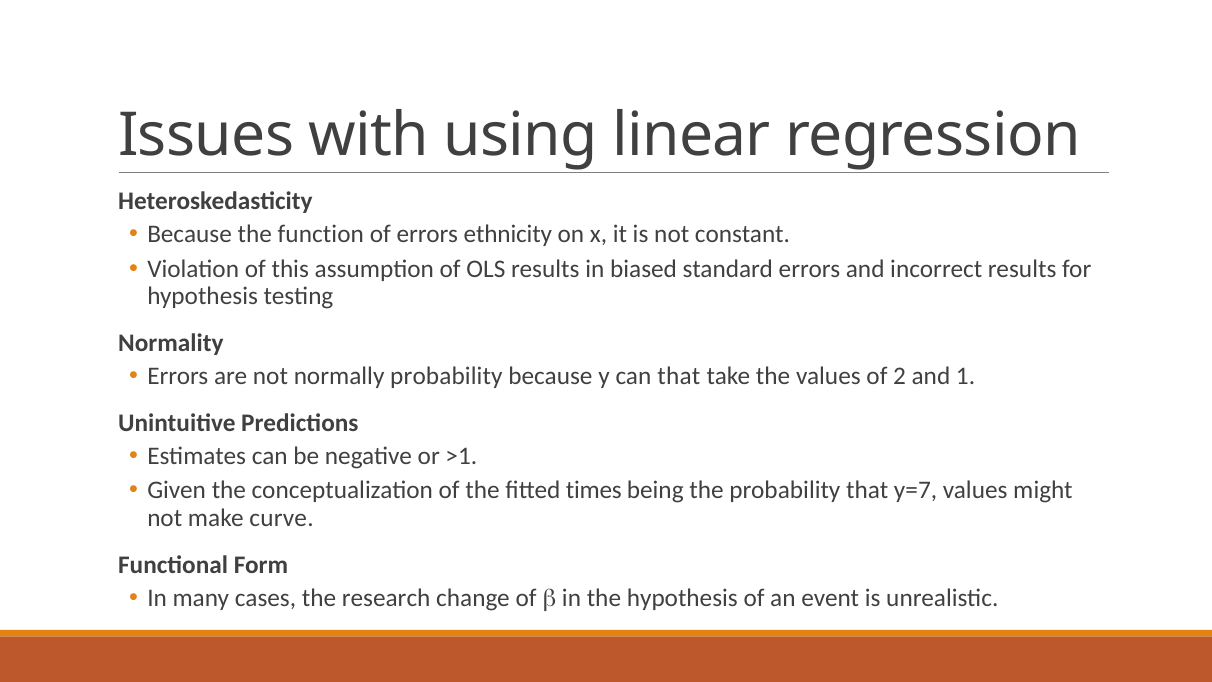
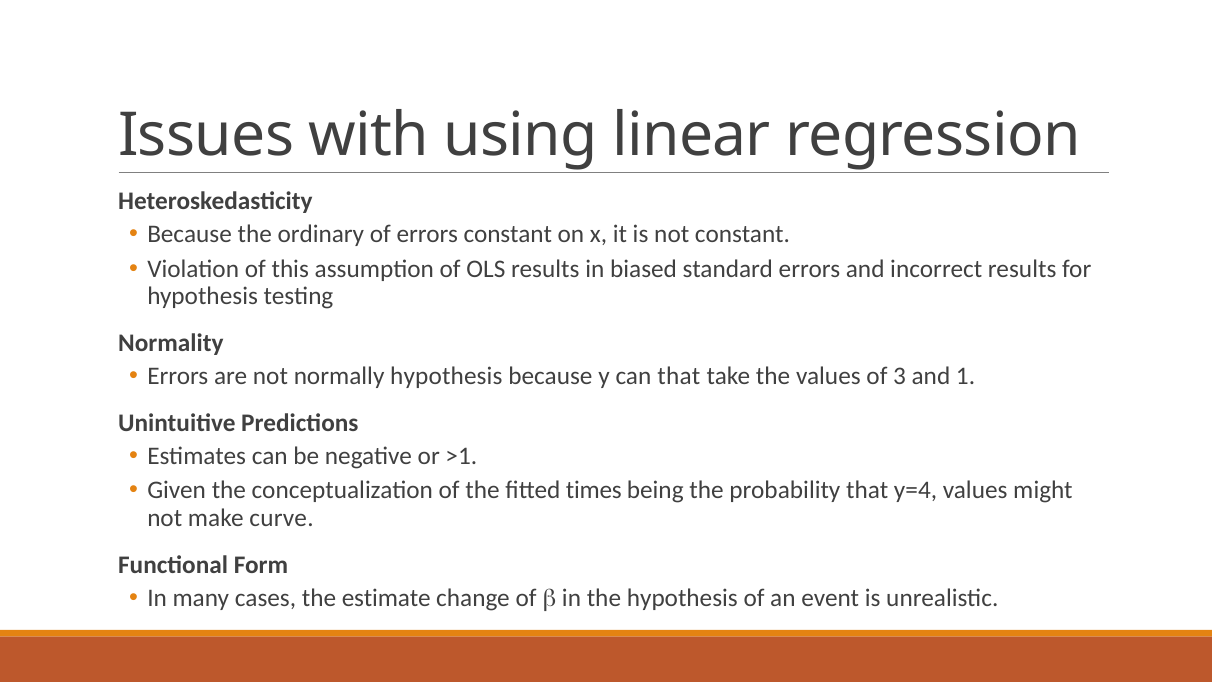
function: function -> ordinary
errors ethnicity: ethnicity -> constant
normally probability: probability -> hypothesis
2: 2 -> 3
y=7: y=7 -> y=4
research: research -> estimate
